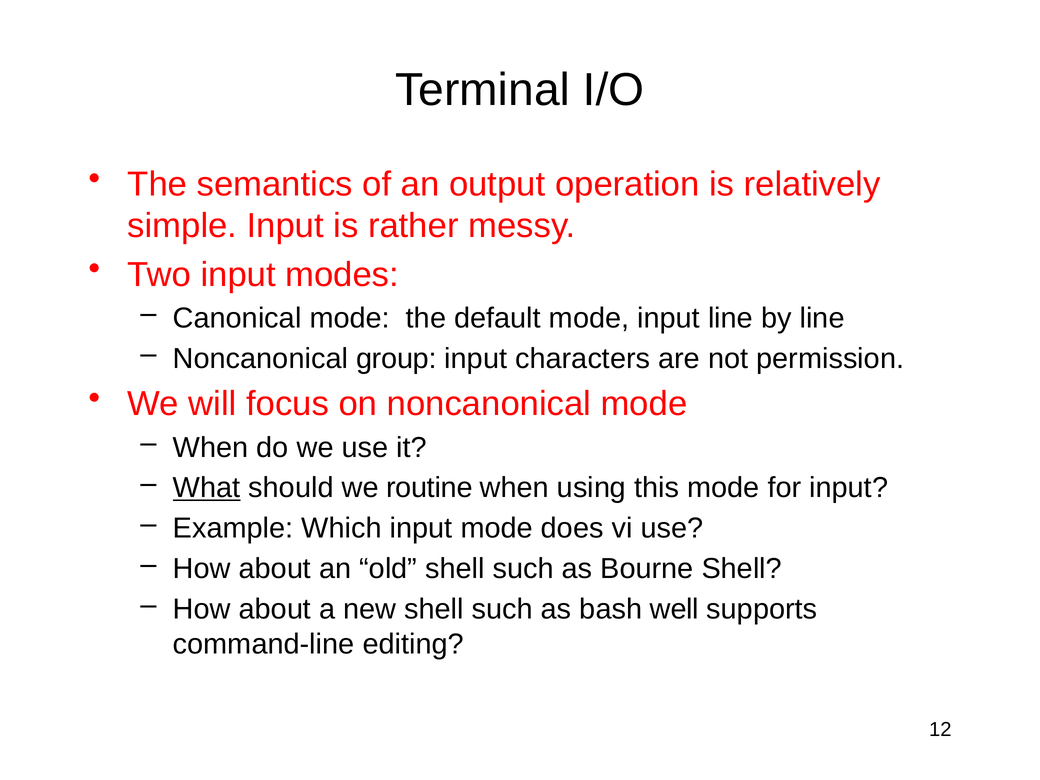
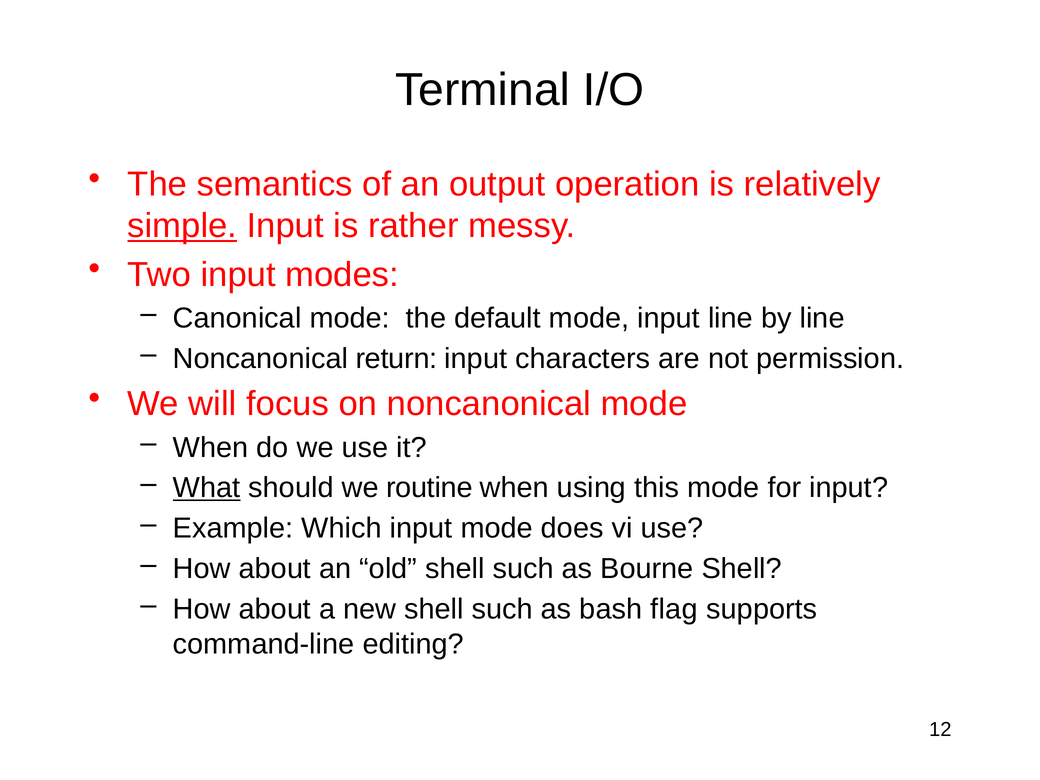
simple underline: none -> present
group: group -> return
well: well -> flag
